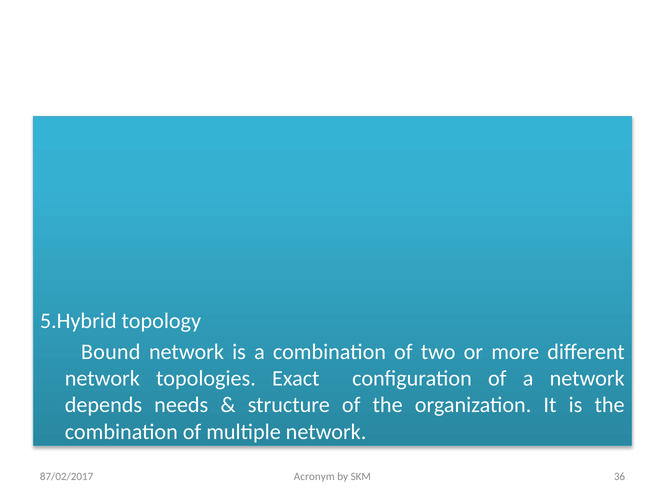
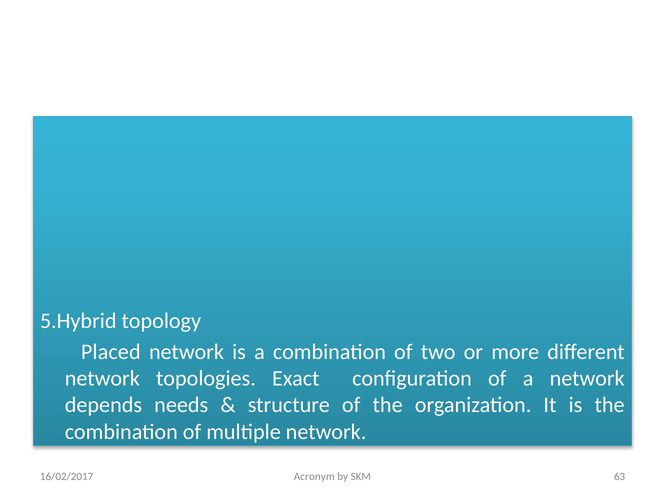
Bound: Bound -> Placed
36: 36 -> 63
87/02/2017: 87/02/2017 -> 16/02/2017
